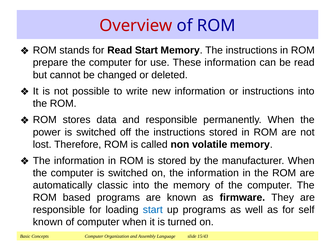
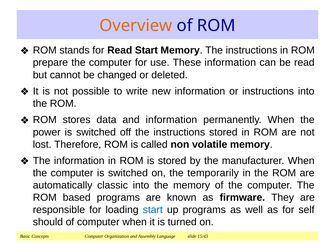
Overview colour: red -> orange
and responsible: responsible -> information
on the information: information -> temporarily
known at (48, 222): known -> should
